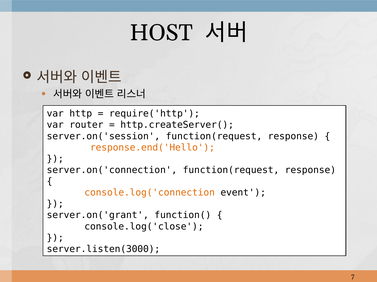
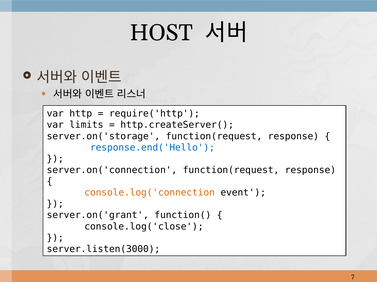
router: router -> limits
server.on('session: server.on('session -> server.on('storage
response.end('Hello colour: orange -> blue
